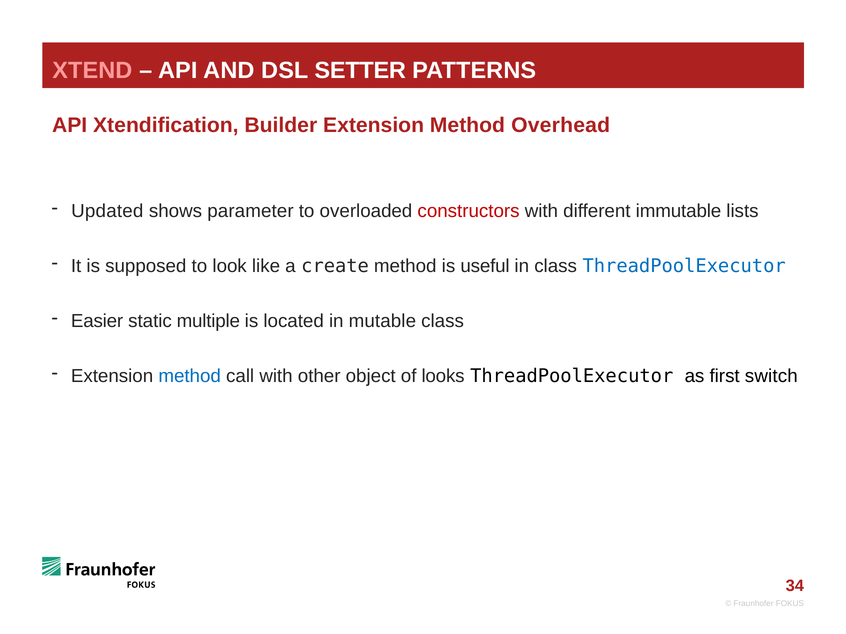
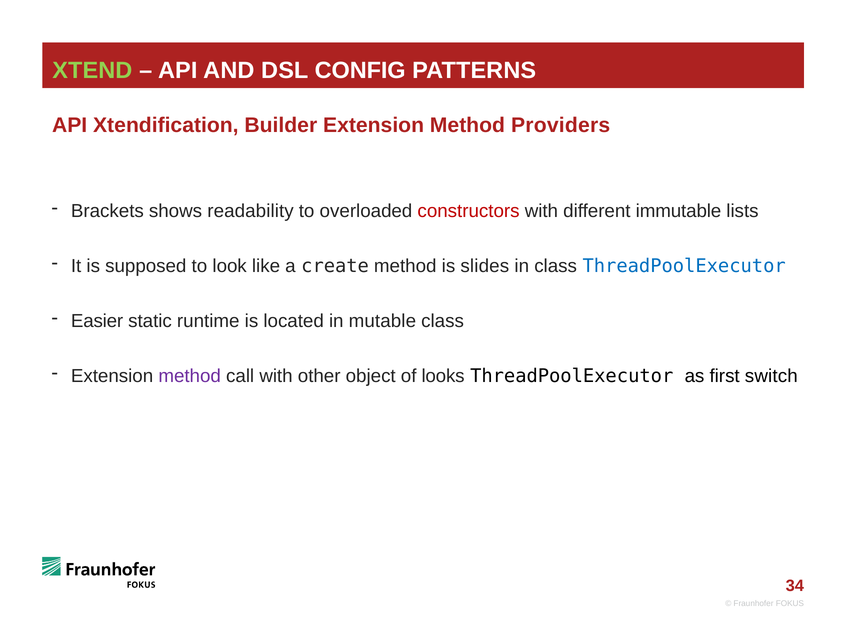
XTEND colour: pink -> light green
SETTER: SETTER -> CONFIG
Overhead: Overhead -> Providers
Updated: Updated -> Brackets
parameter: parameter -> readability
useful: useful -> slides
multiple: multiple -> runtime
method at (190, 376) colour: blue -> purple
